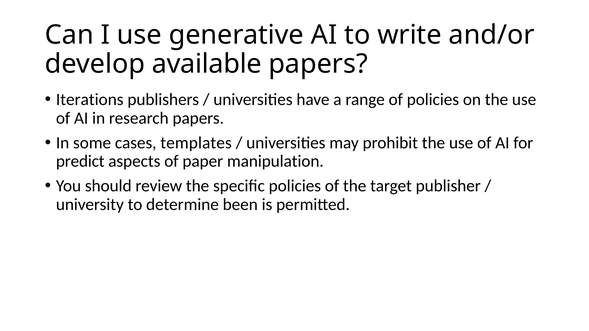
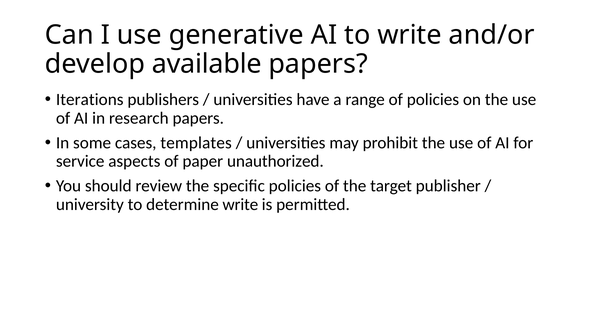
predict: predict -> service
manipulation: manipulation -> unauthorized
determine been: been -> write
